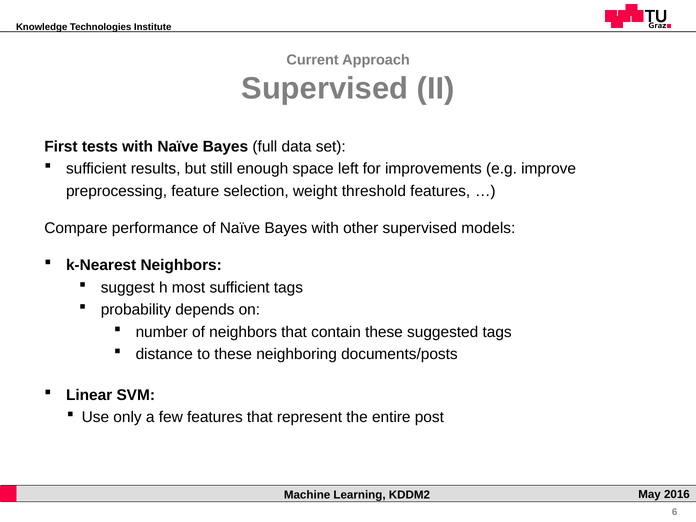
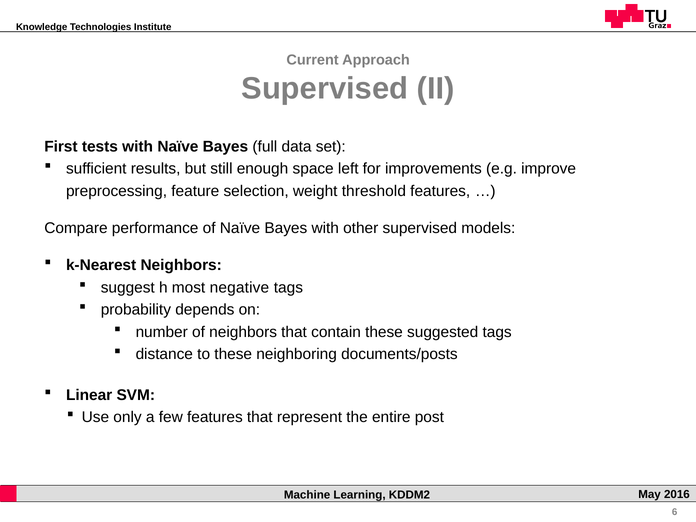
most sufficient: sufficient -> negative
